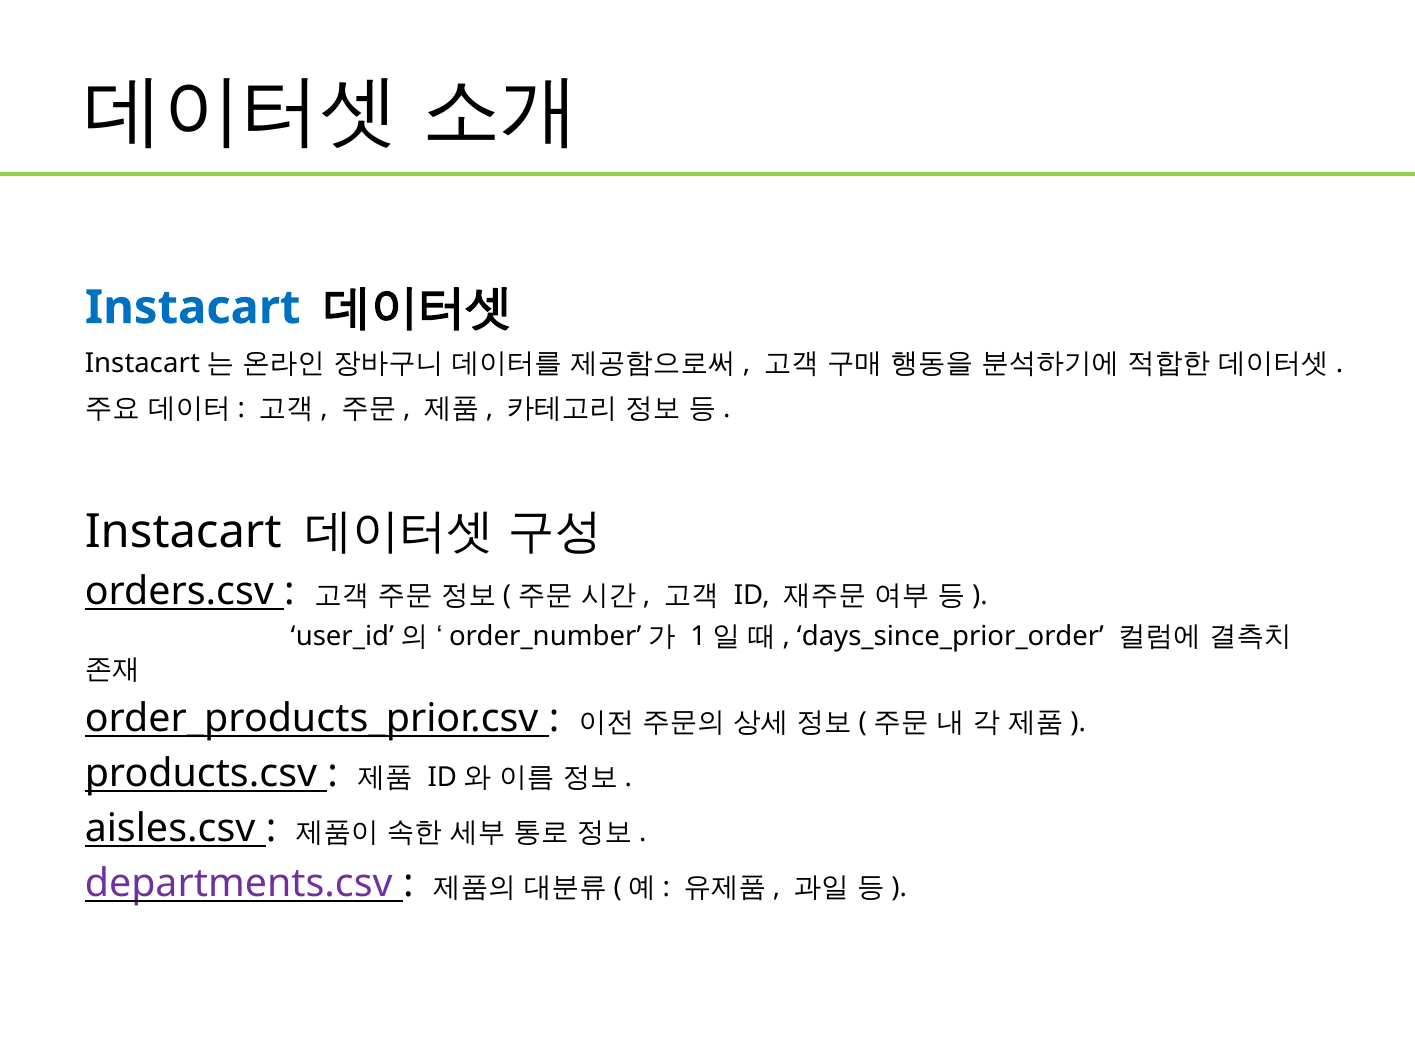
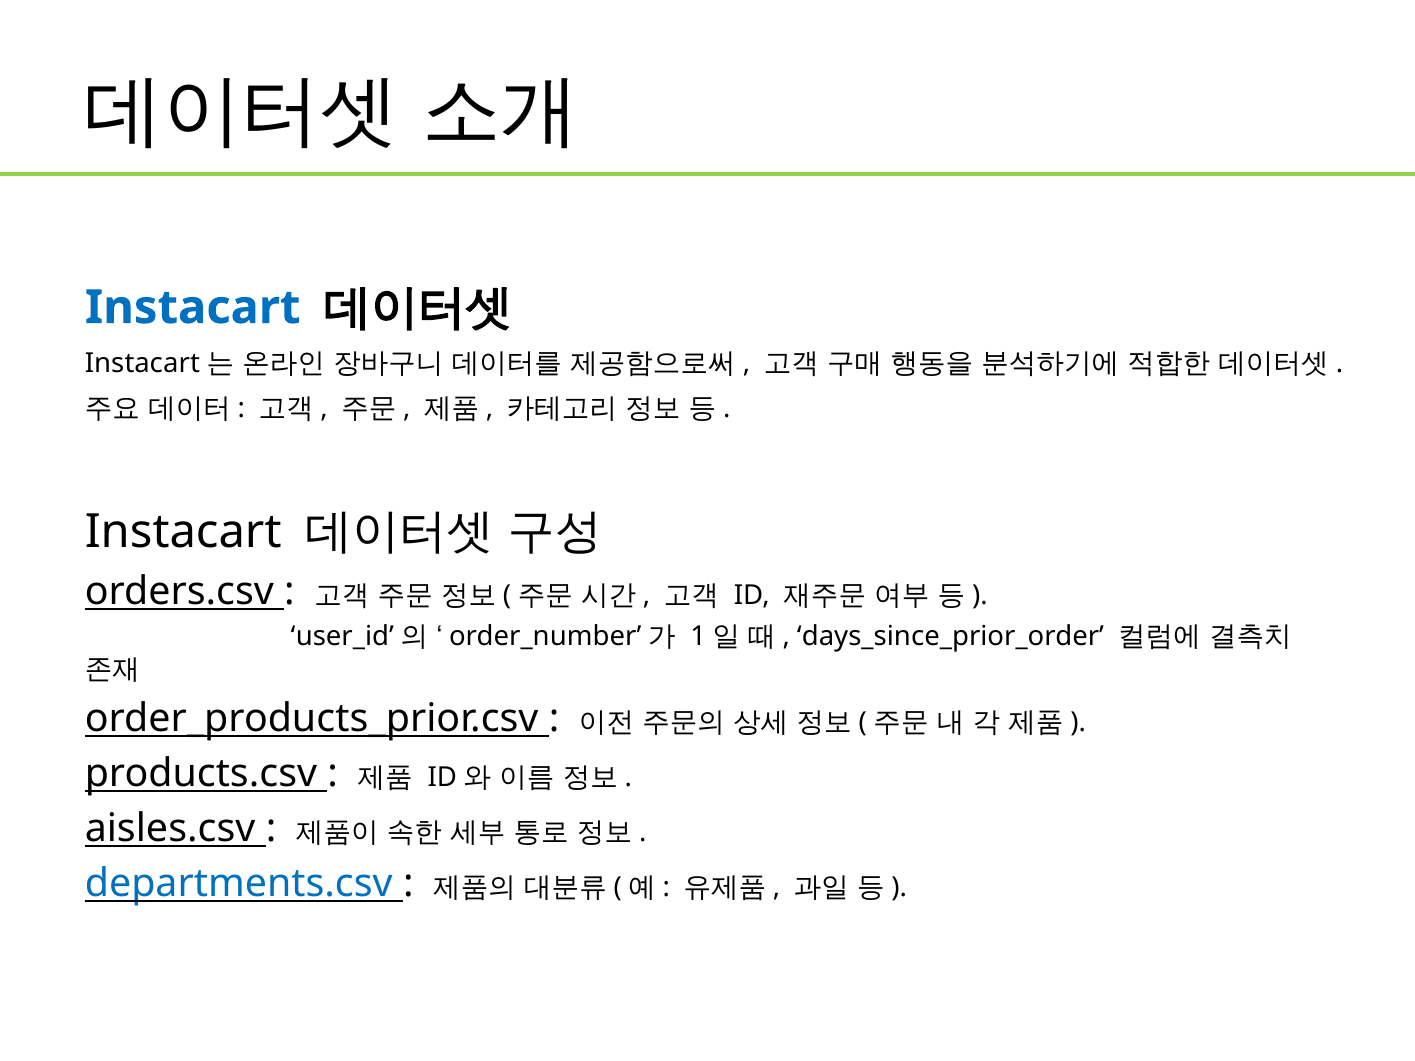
departments.csv colour: purple -> blue
